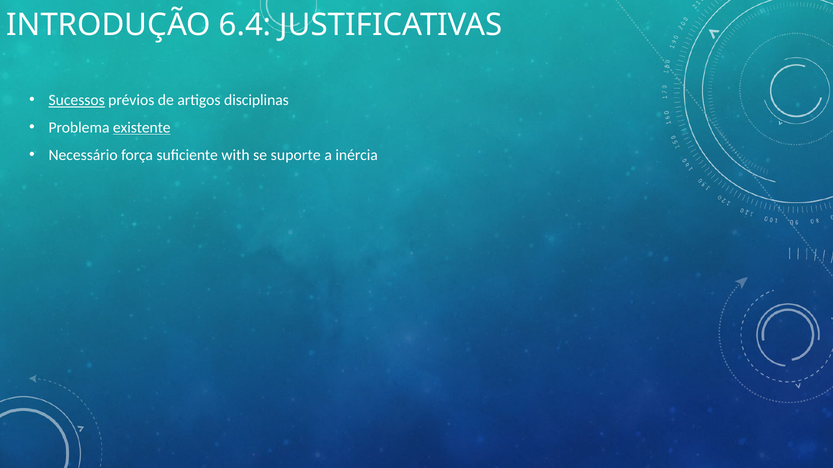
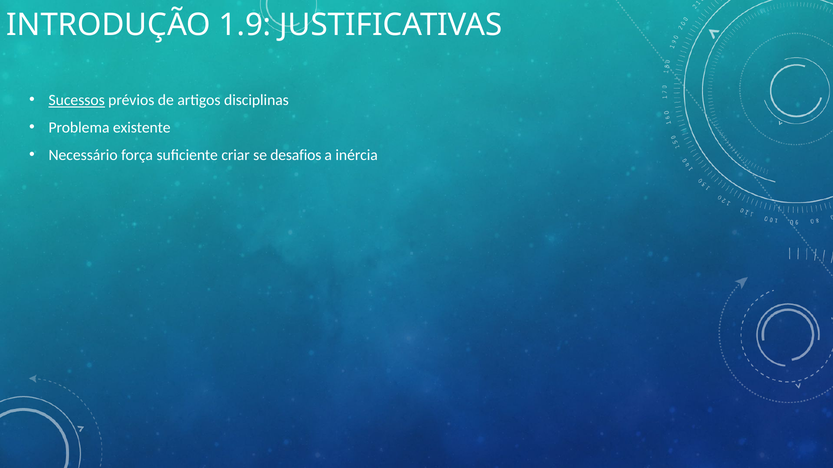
6.4: 6.4 -> 1.9
existente underline: present -> none
with: with -> criar
suporte: suporte -> desafios
